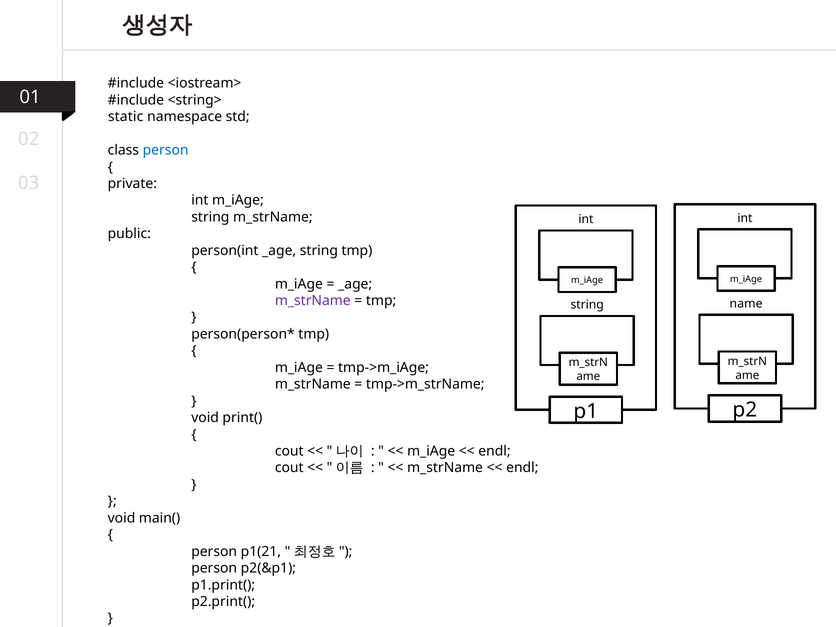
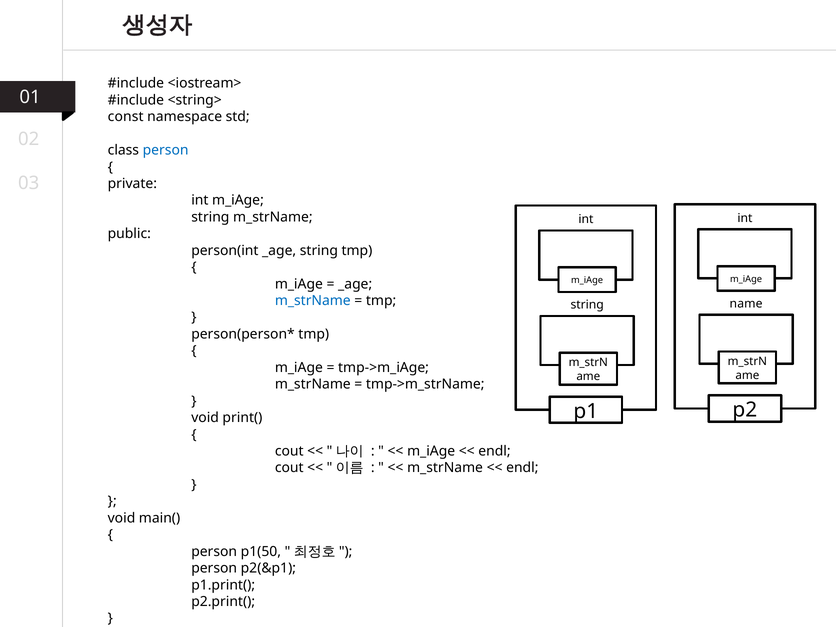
static: static -> const
m_strName at (313, 301) colour: purple -> blue
p1(21: p1(21 -> p1(50
